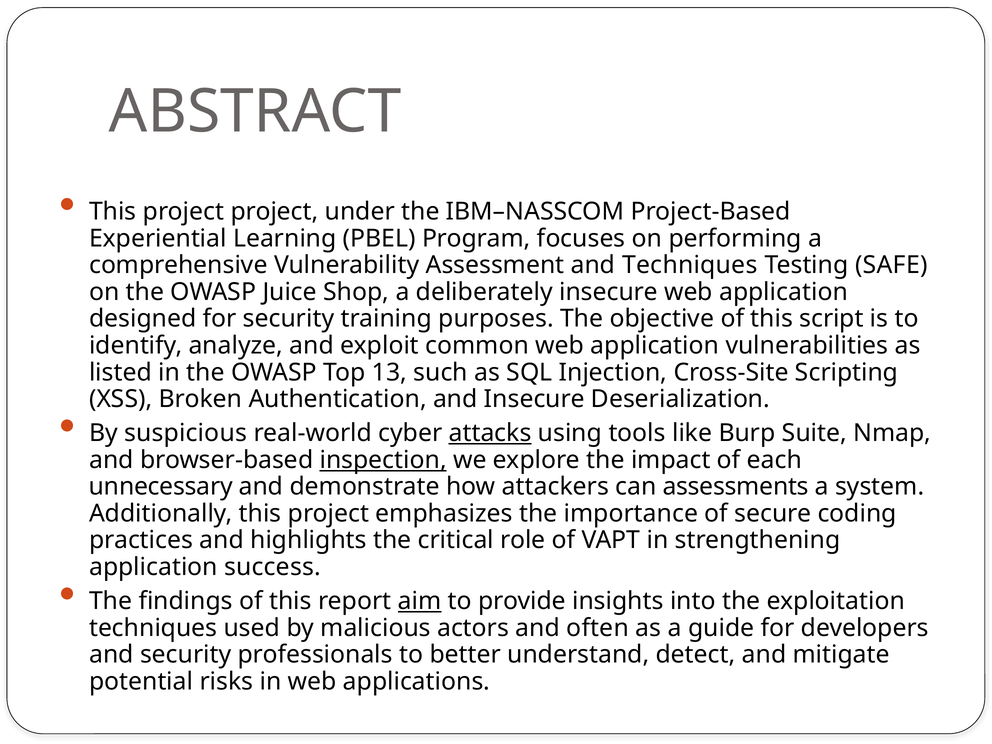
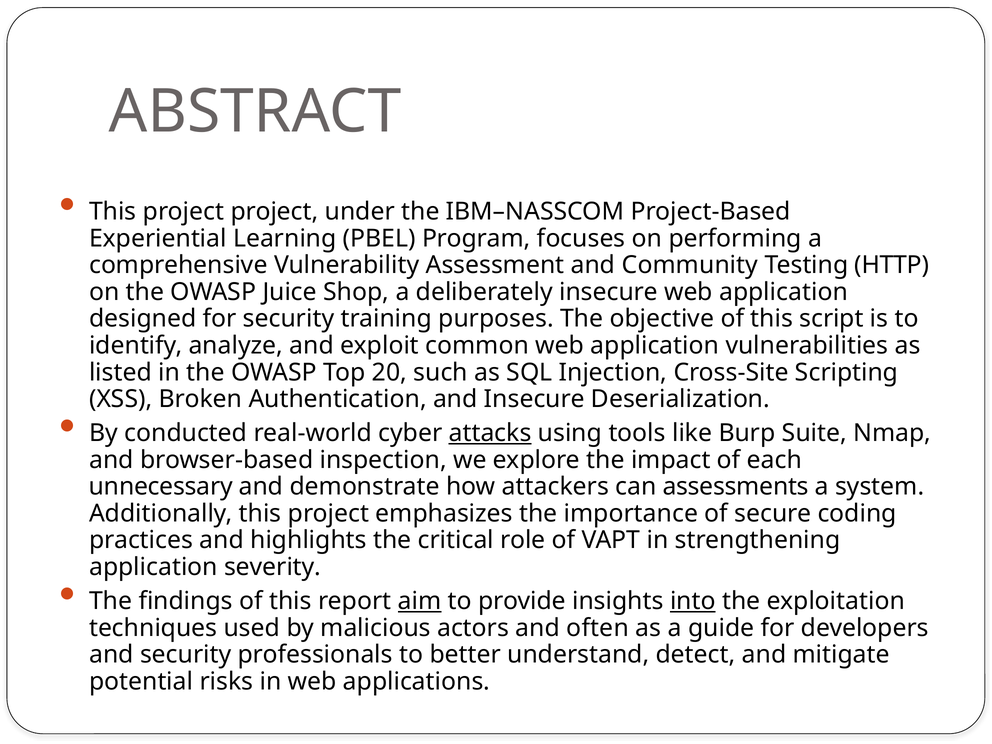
and Techniques: Techniques -> Community
SAFE: SAFE -> HTTP
13: 13 -> 20
suspicious: suspicious -> conducted
inspection underline: present -> none
success: success -> severity
into underline: none -> present
